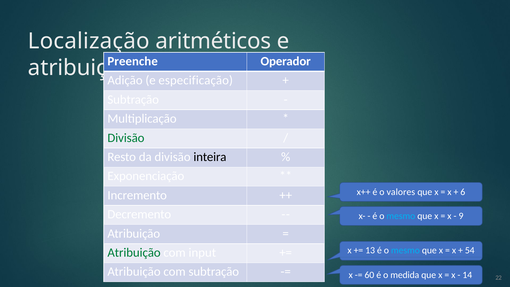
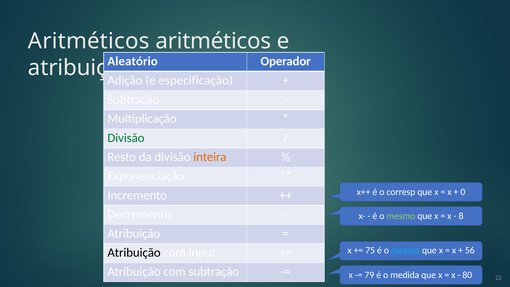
Localização at (89, 41): Localização -> Aritméticos
Preenche: Preenche -> Aleatório
inteira colour: black -> orange
valores: valores -> corresp
6: 6 -> 0
mesmo at (401, 216) colour: light blue -> light green
9: 9 -> 8
13: 13 -> 75
54: 54 -> 56
Atribuição at (134, 253) colour: green -> black
60: 60 -> 79
14: 14 -> 80
